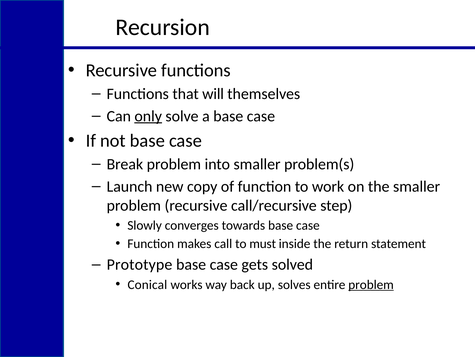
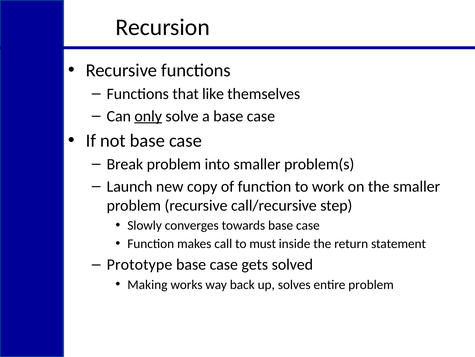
will: will -> like
Conical: Conical -> Making
problem at (371, 284) underline: present -> none
